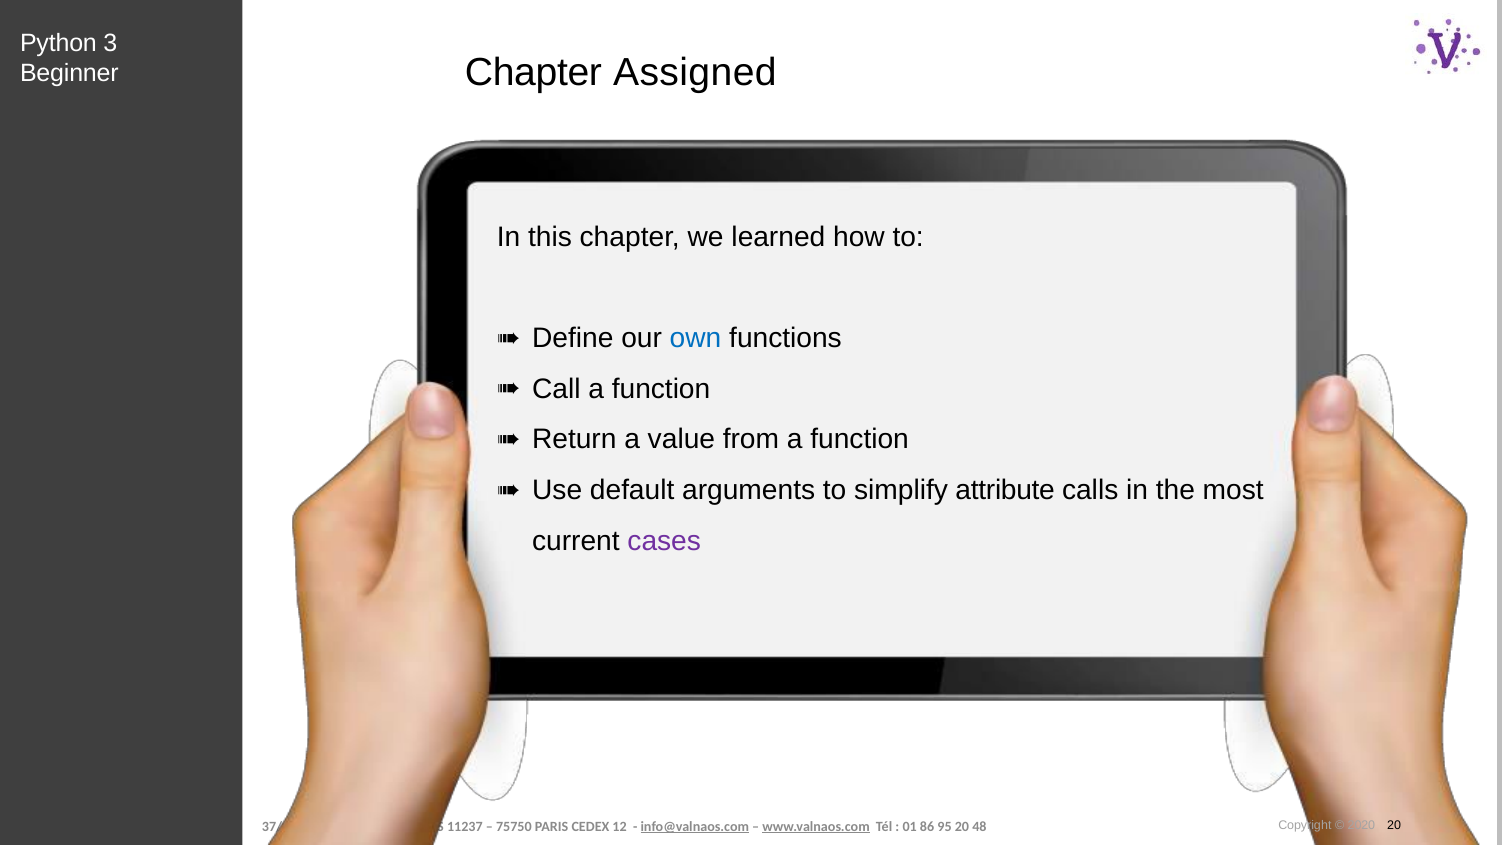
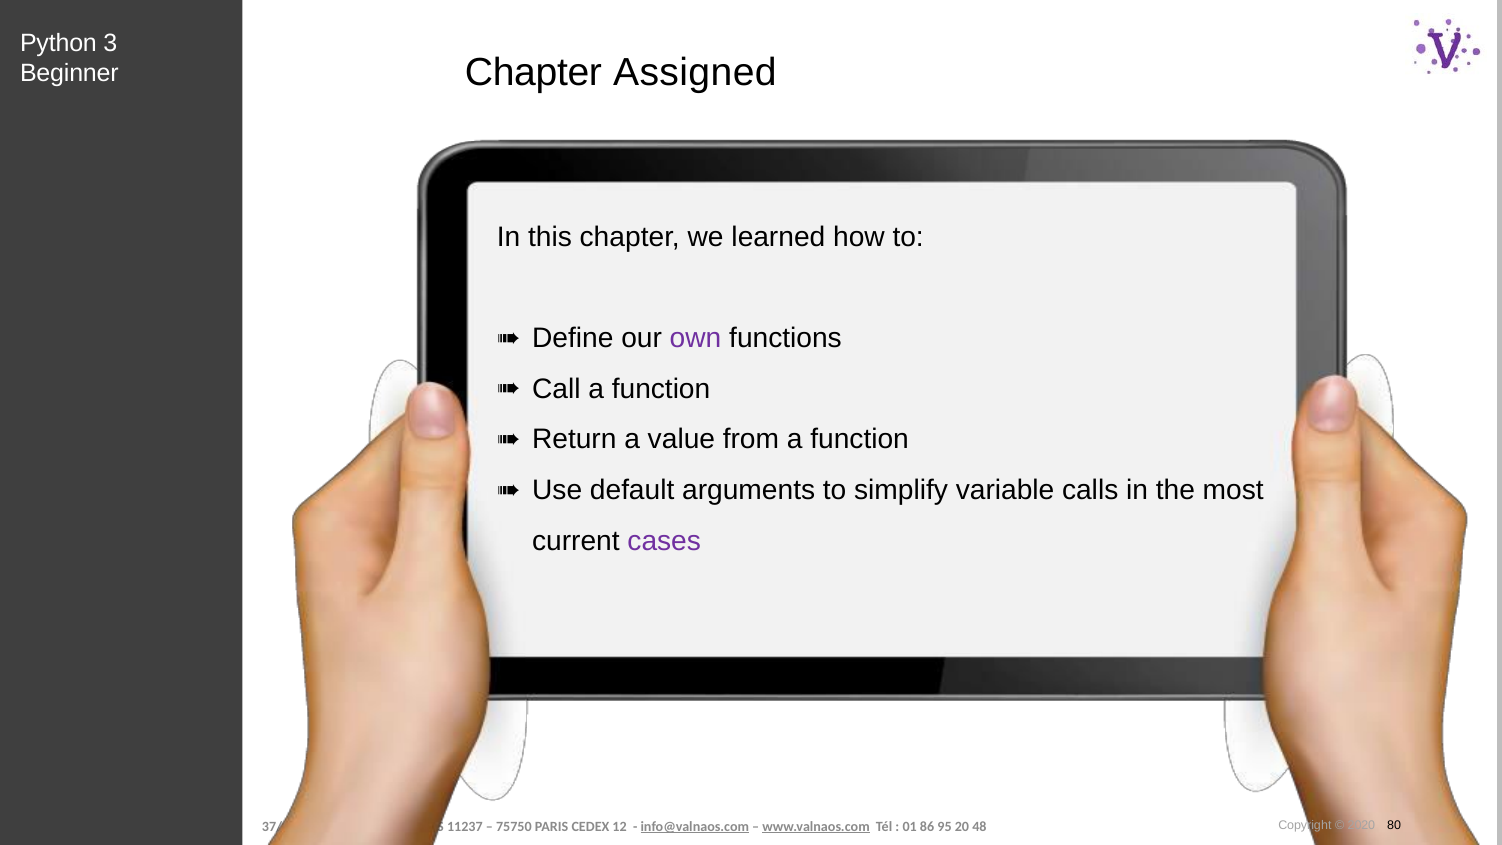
own colour: blue -> purple
attribute: attribute -> variable
2020 20: 20 -> 80
